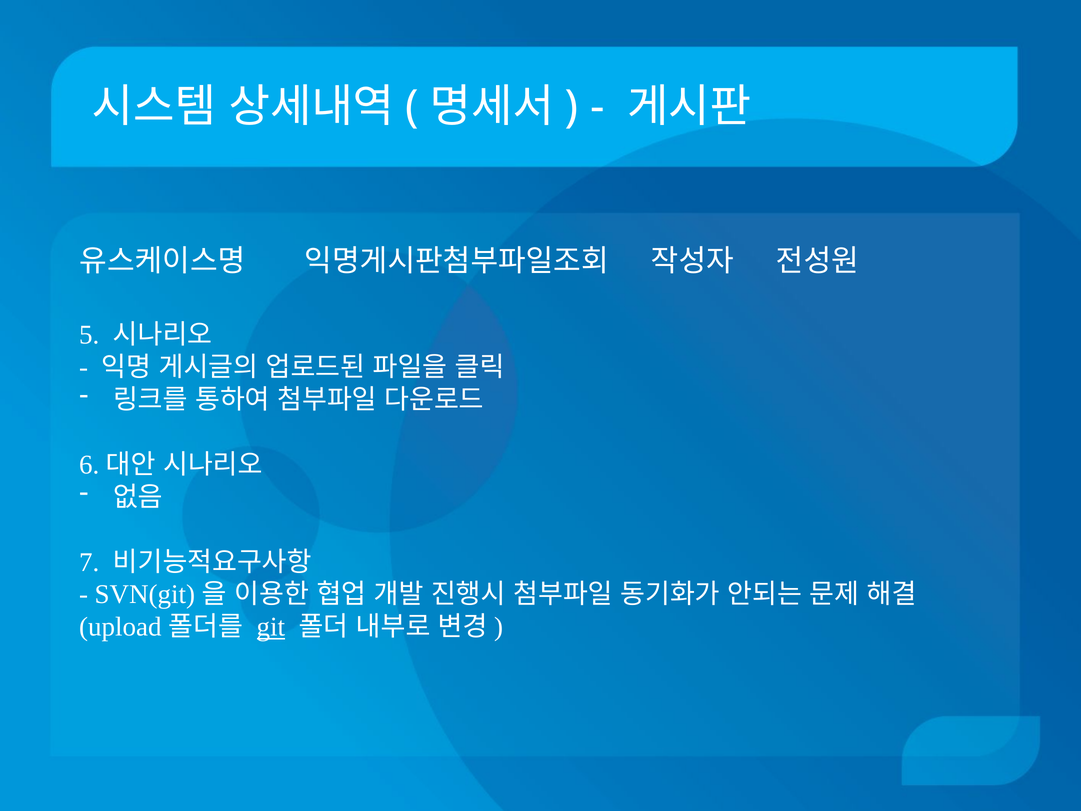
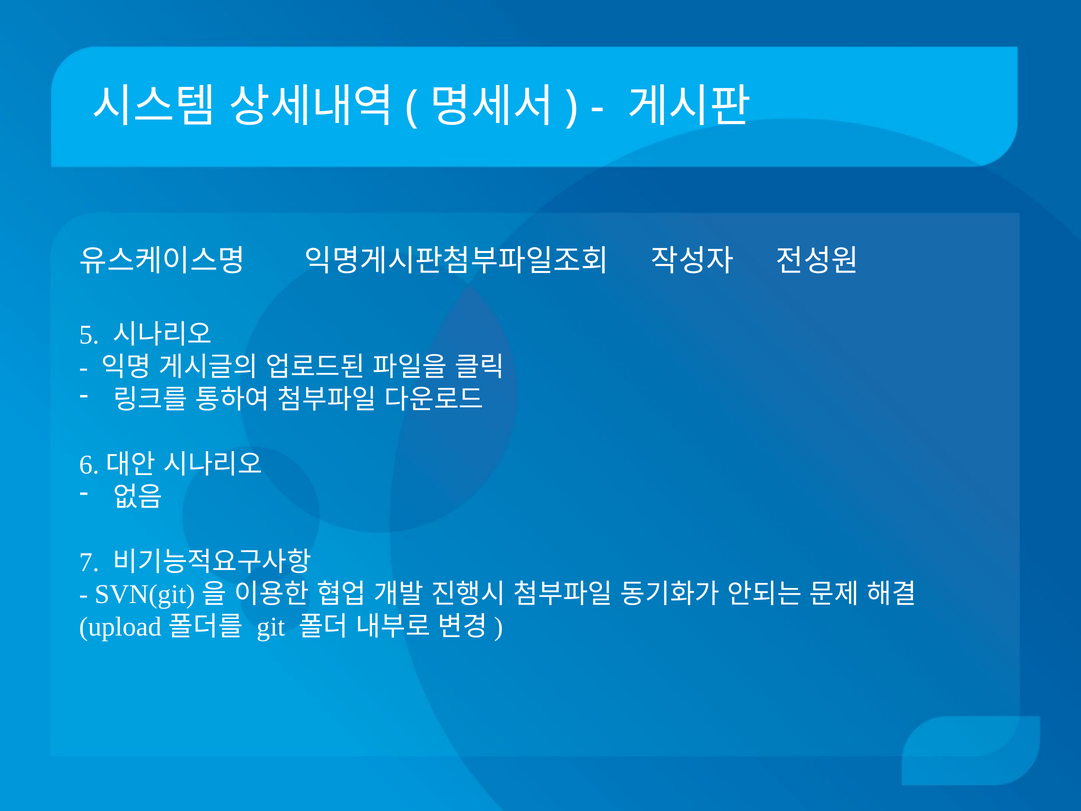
git underline: present -> none
